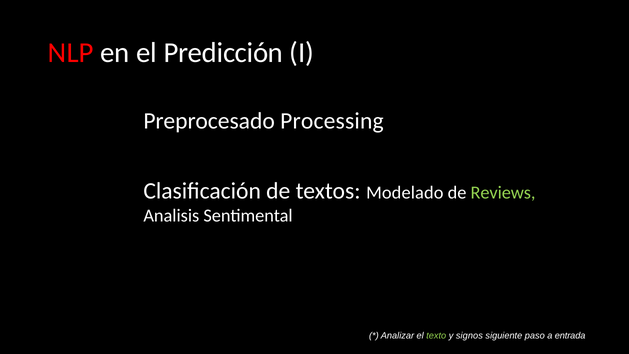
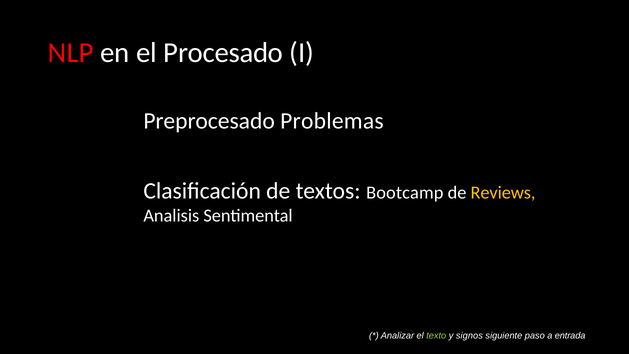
Predicción: Predicción -> Procesado
Processing: Processing -> Problemas
Modelado: Modelado -> Bootcamp
Reviews colour: light green -> yellow
